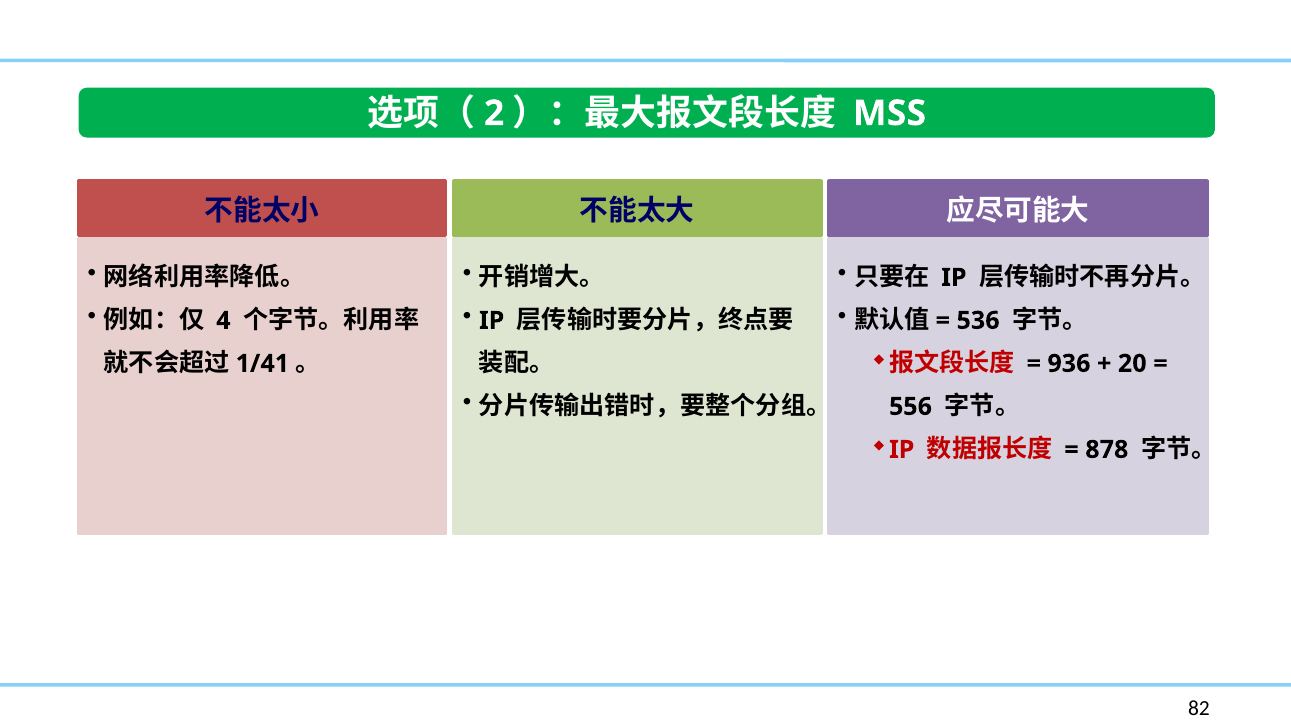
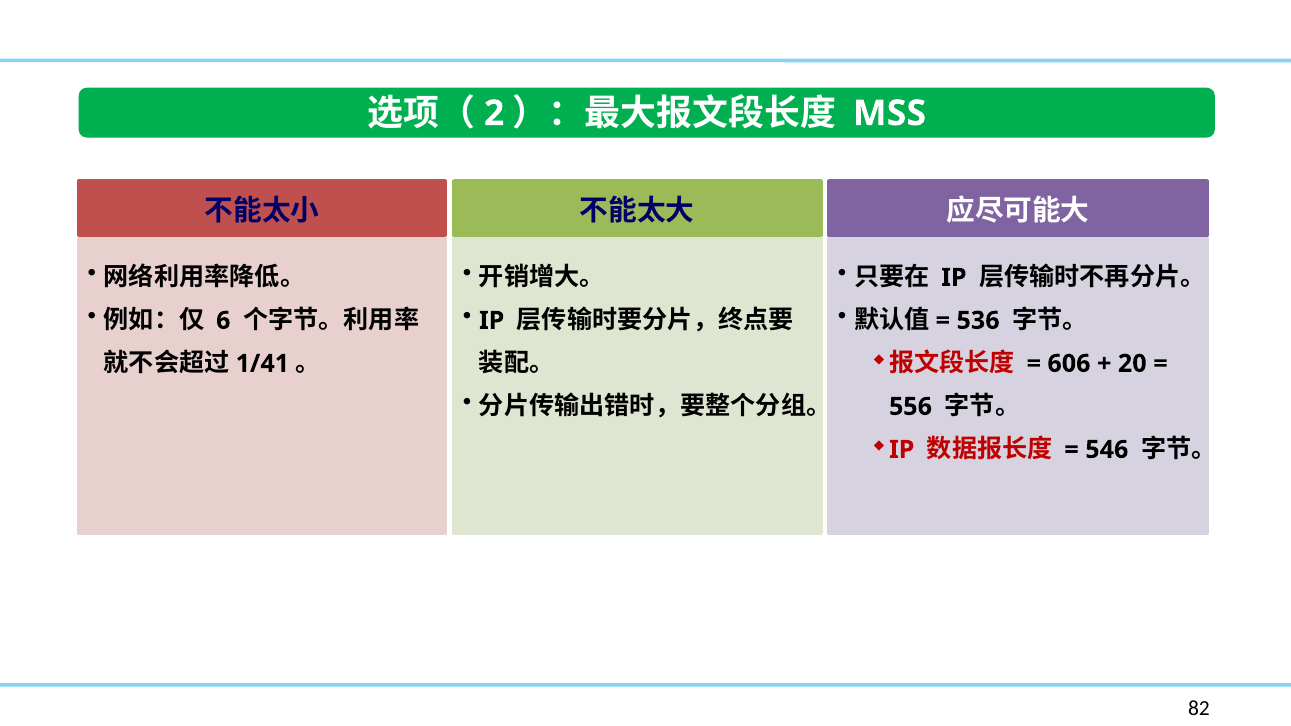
4: 4 -> 6
936: 936 -> 606
878: 878 -> 546
